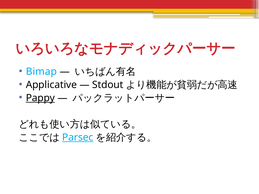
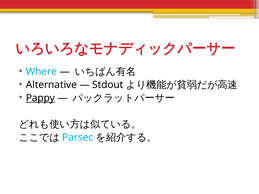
Bimap: Bimap -> Where
Applicative: Applicative -> Alternative
Parsec underline: present -> none
